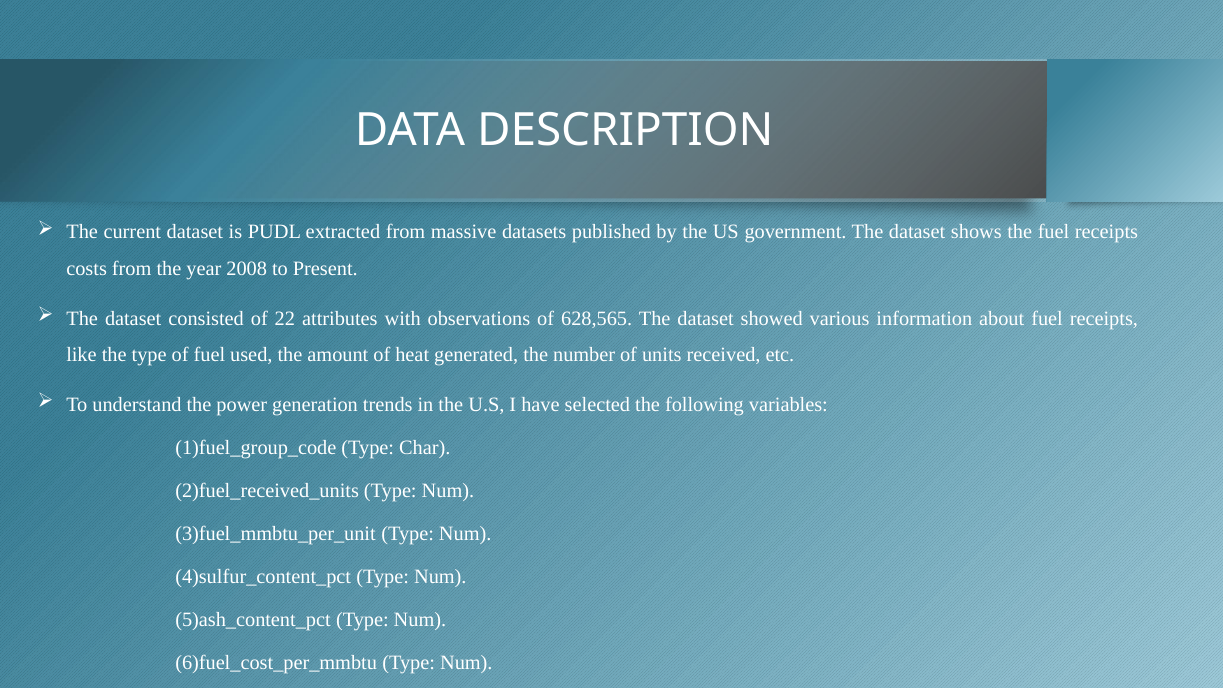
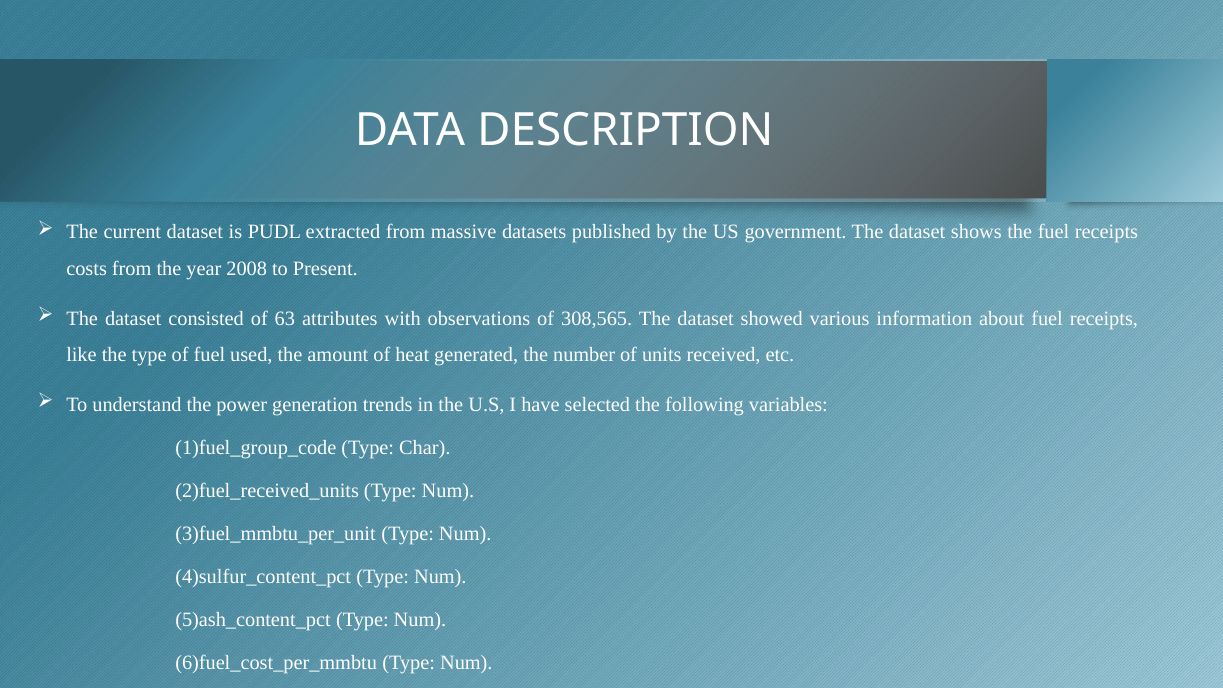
22: 22 -> 63
628,565: 628,565 -> 308,565
